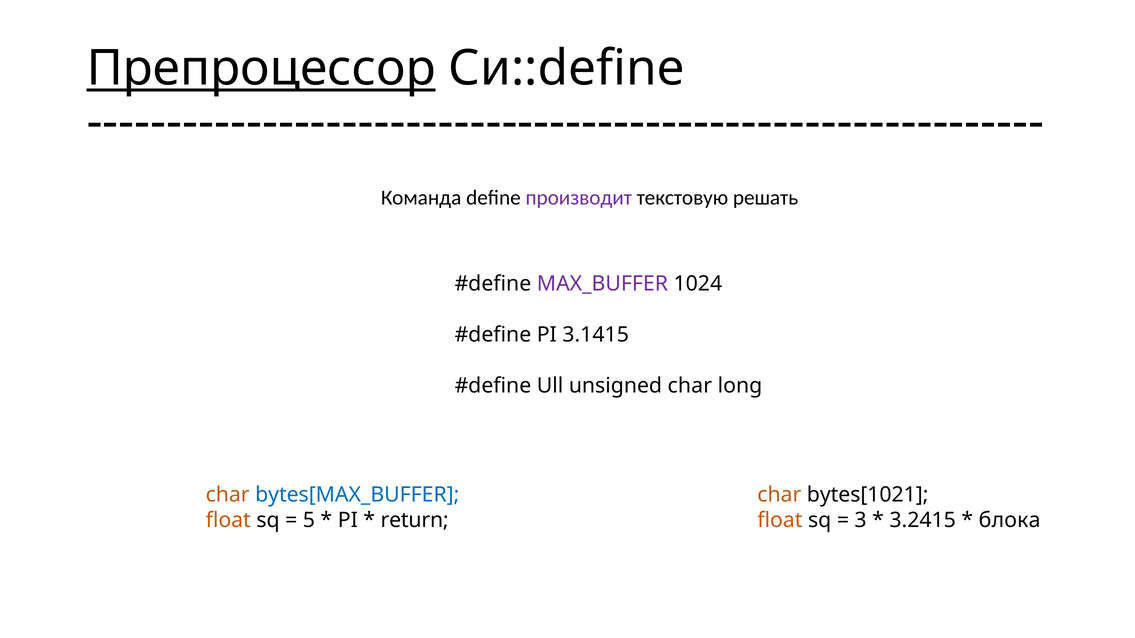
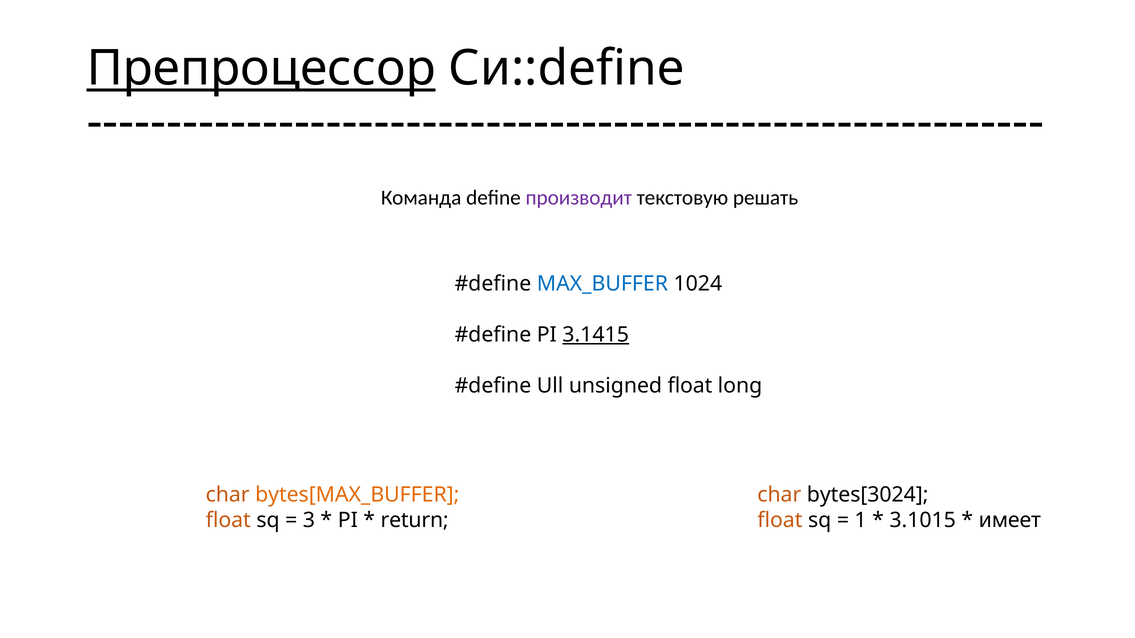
MAX_BUFFER colour: purple -> blue
3.1415 underline: none -> present
unsigned char: char -> float
bytes[MAX_BUFFER colour: blue -> orange
bytes[1021: bytes[1021 -> bytes[3024
5: 5 -> 3
3: 3 -> 1
3.2415: 3.2415 -> 3.1015
блока: блока -> имеет
